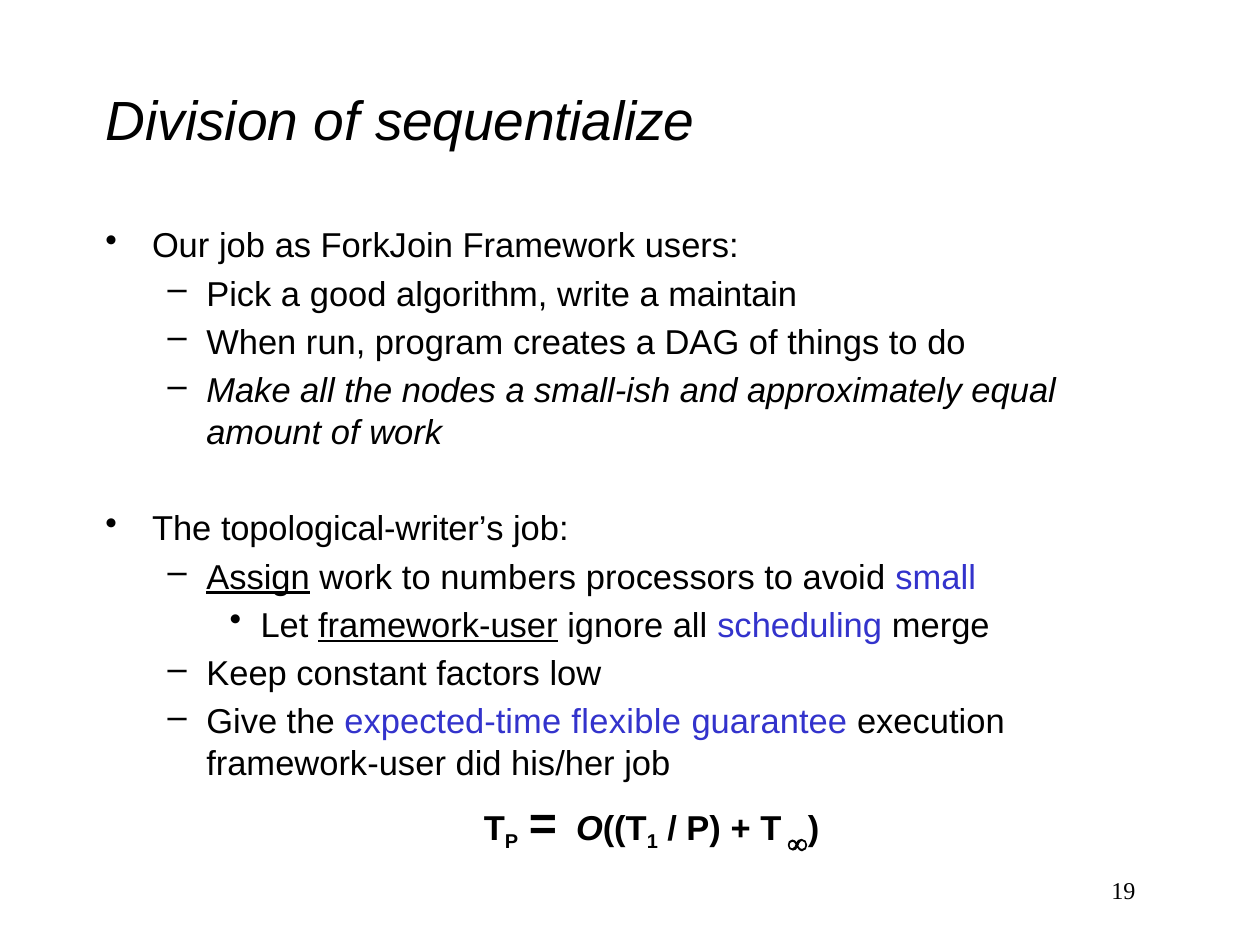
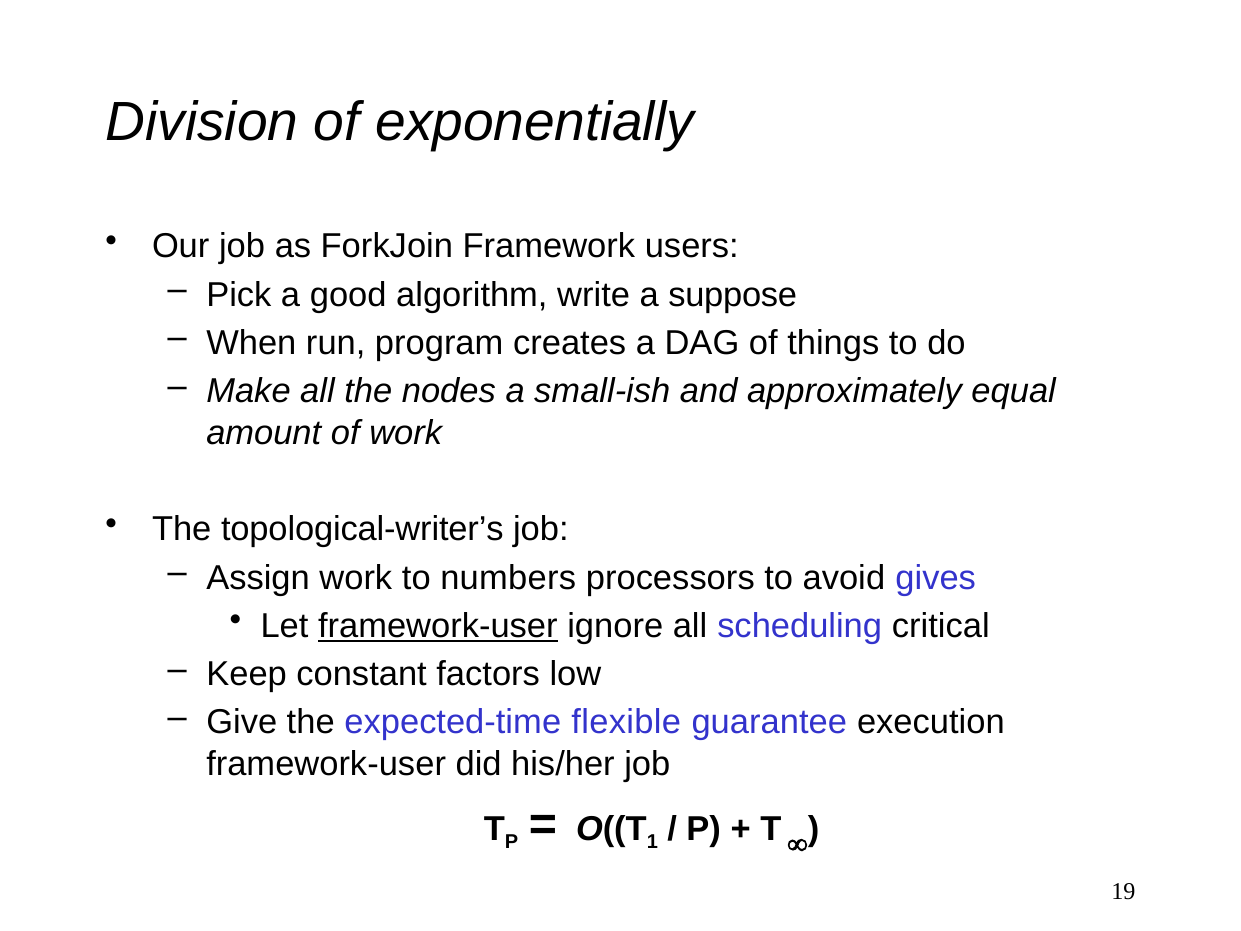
sequentialize: sequentialize -> exponentially
maintain: maintain -> suppose
Assign underline: present -> none
small: small -> gives
merge: merge -> critical
